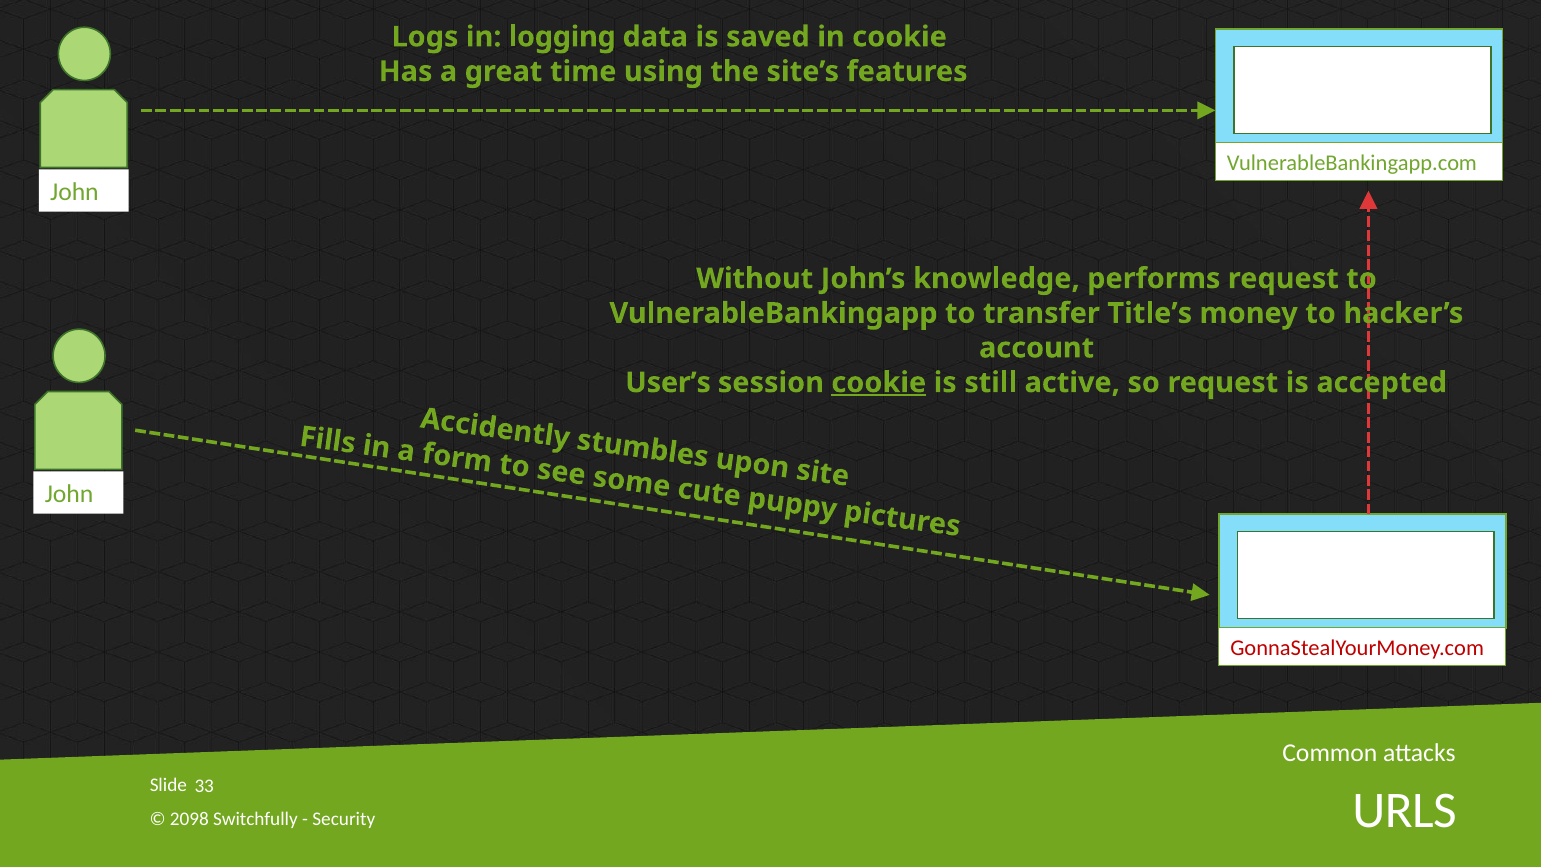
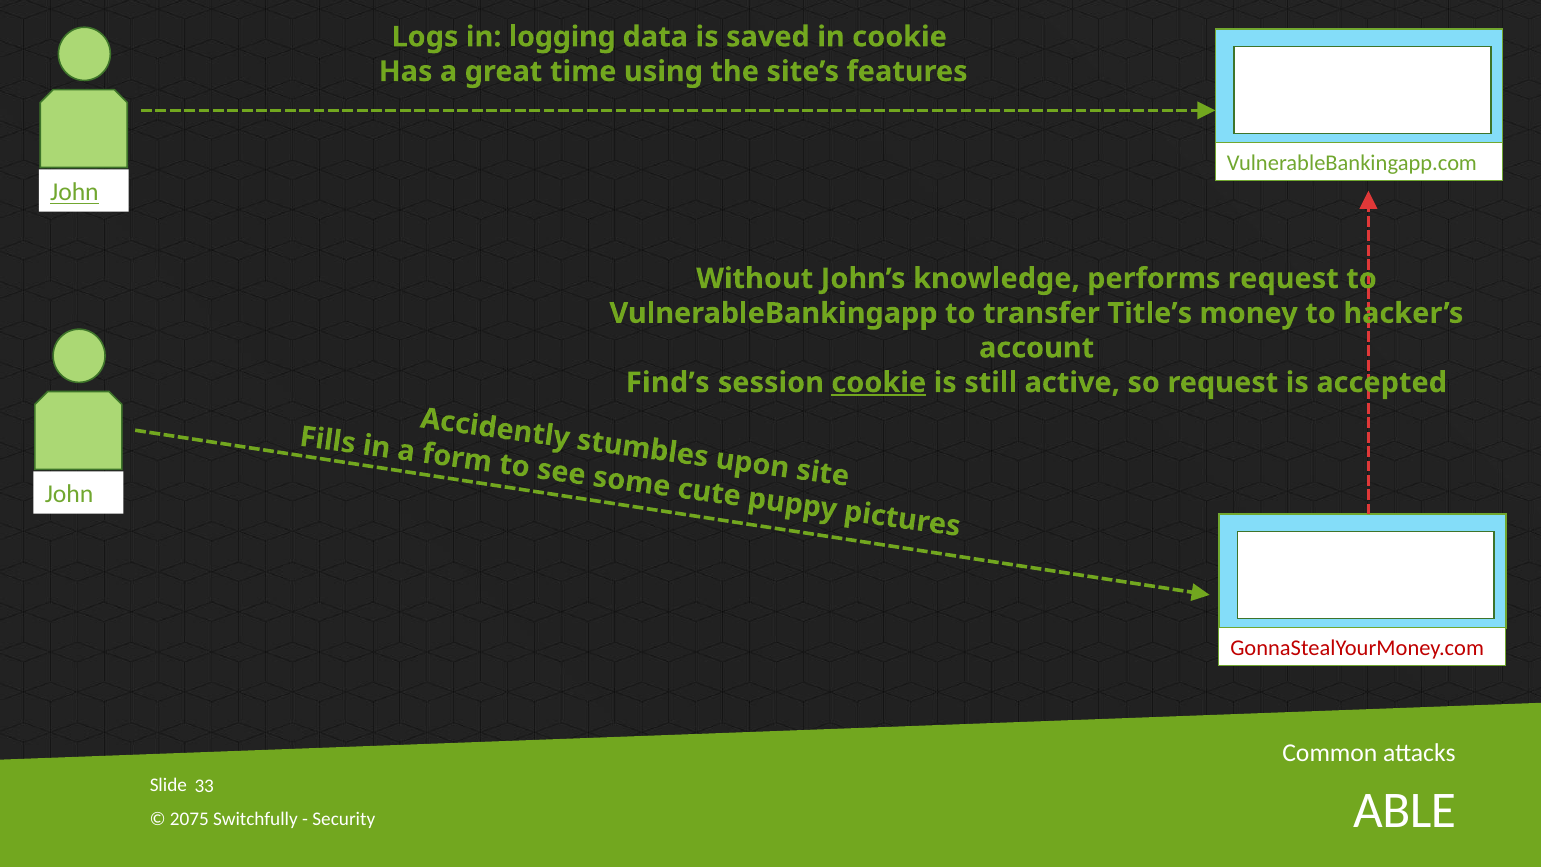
John at (74, 192) underline: none -> present
User’s: User’s -> Find’s
2098: 2098 -> 2075
URLS: URLS -> ABLE
